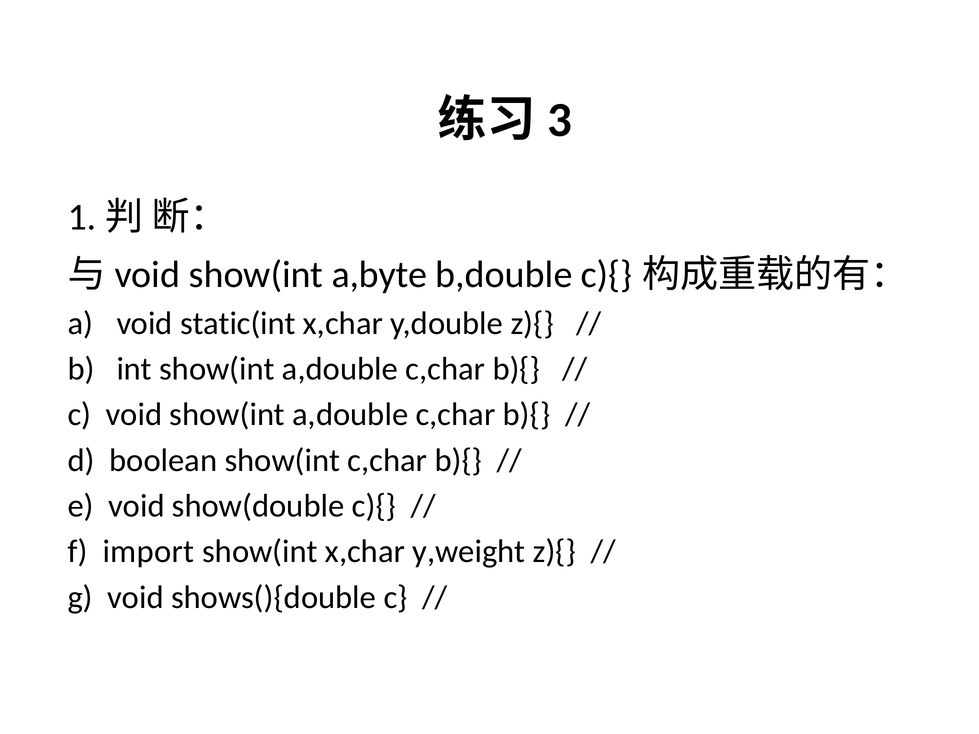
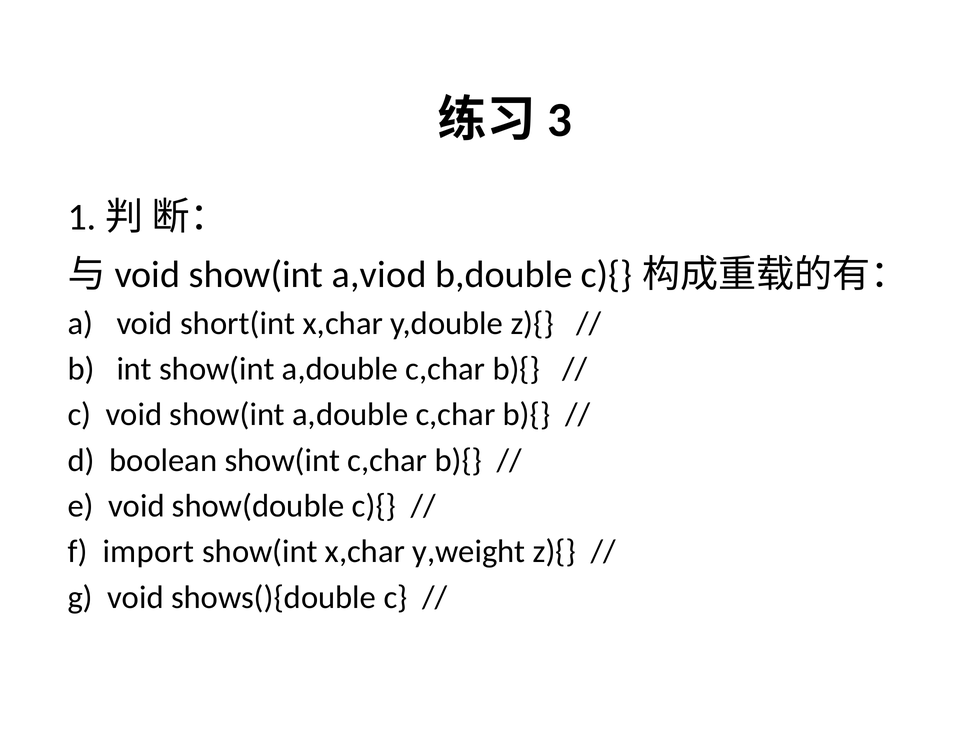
a,byte: a,byte -> a,viod
static(int: static(int -> short(int
